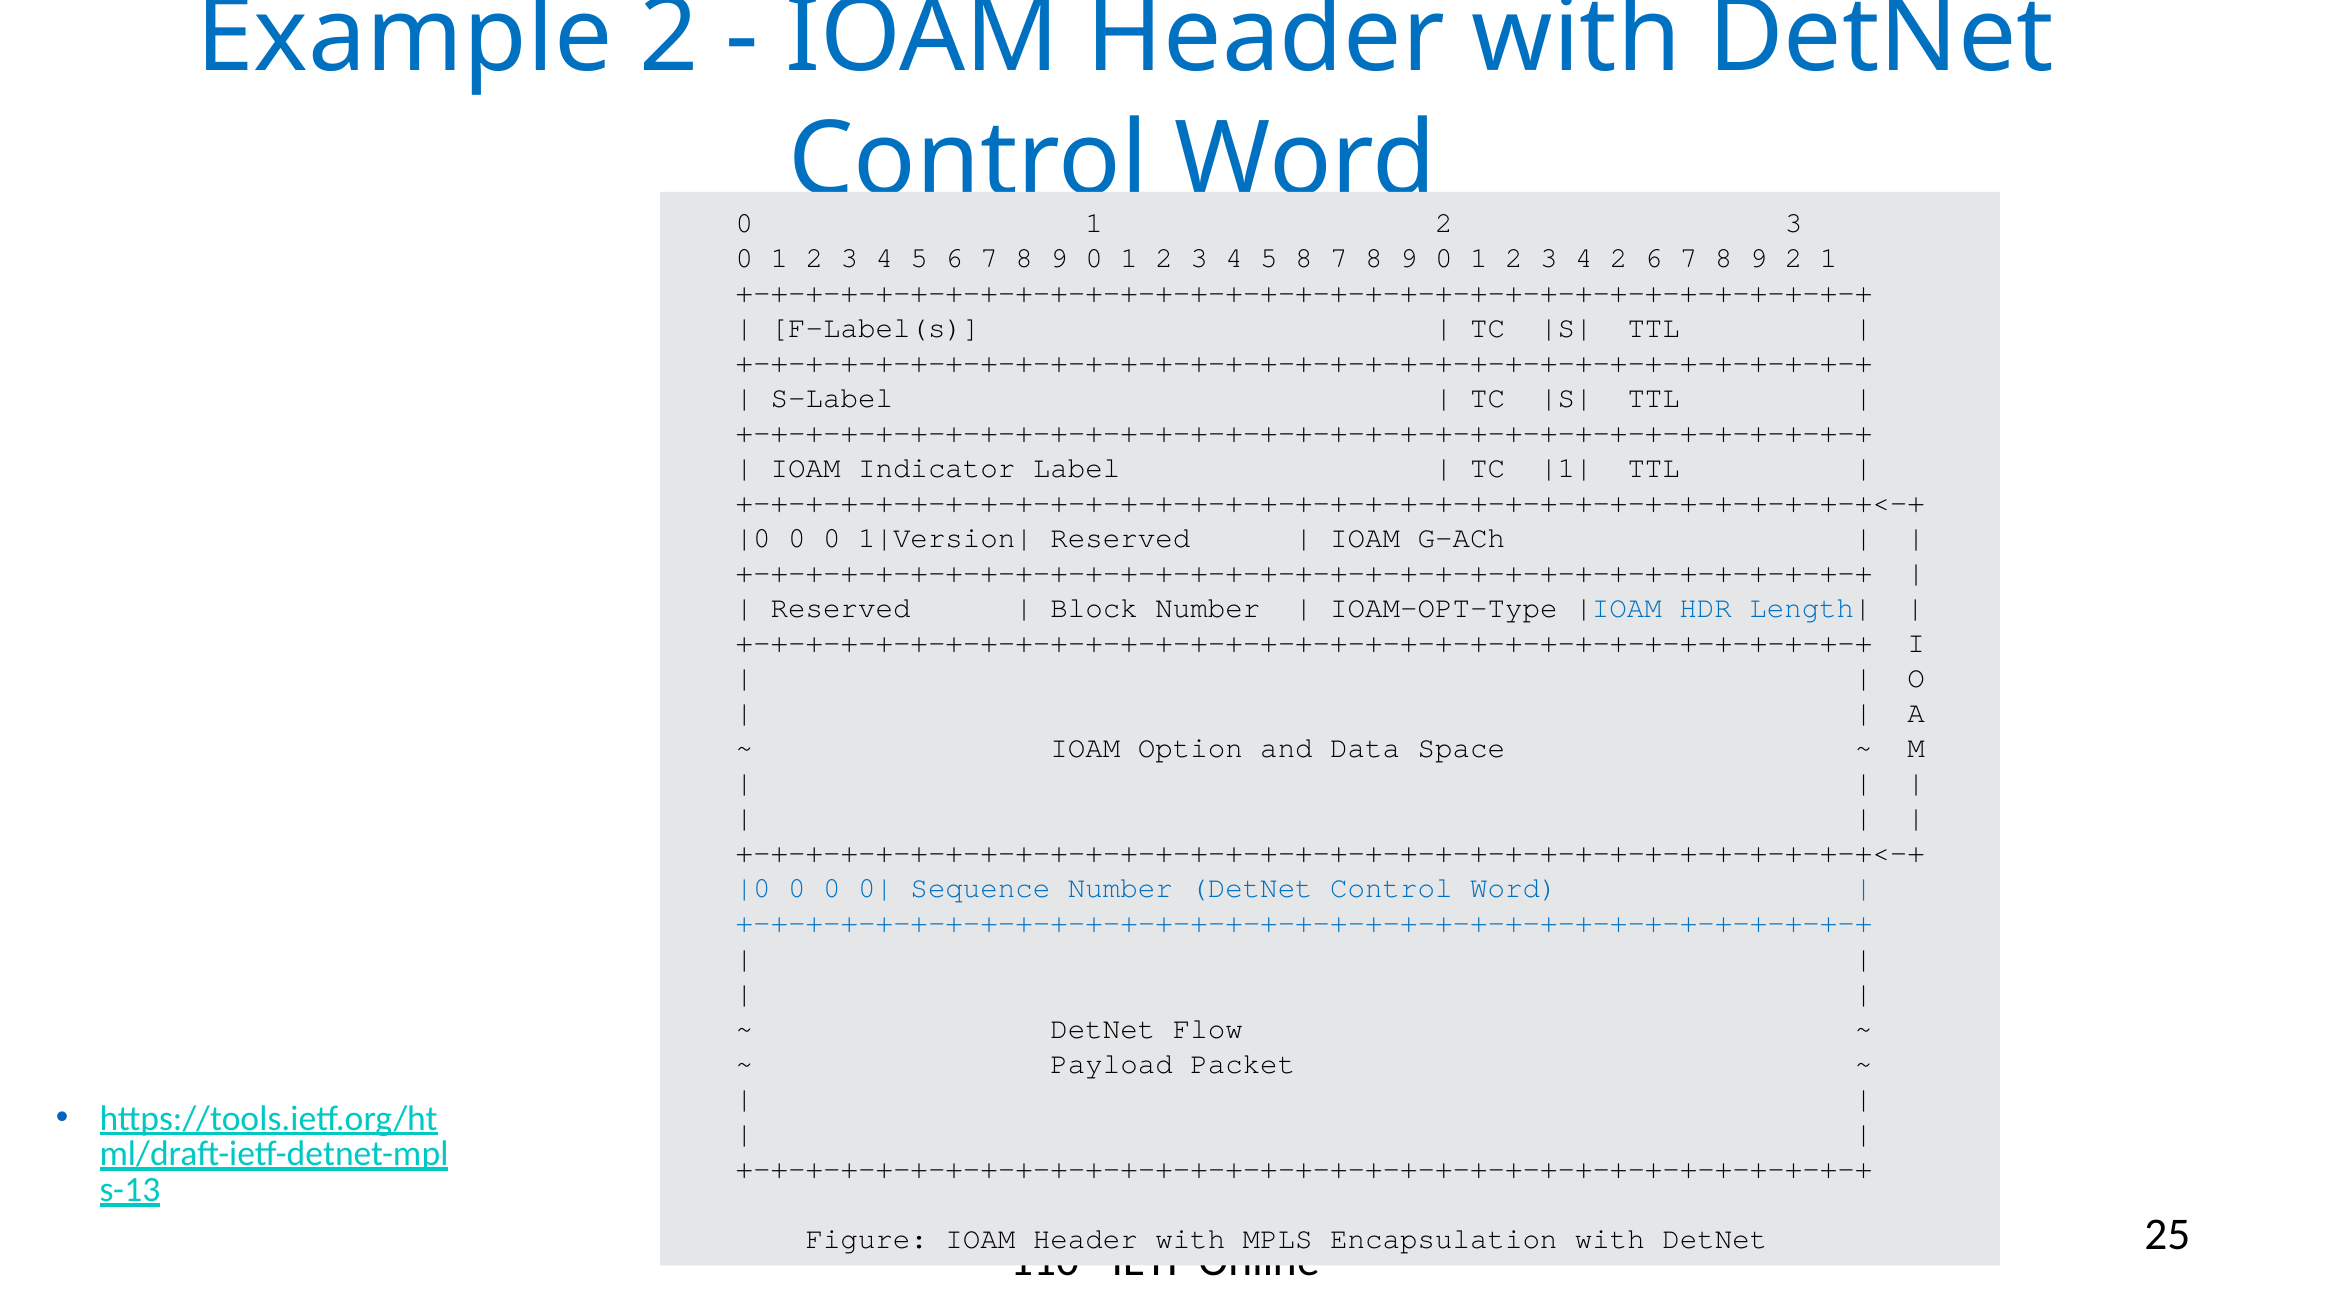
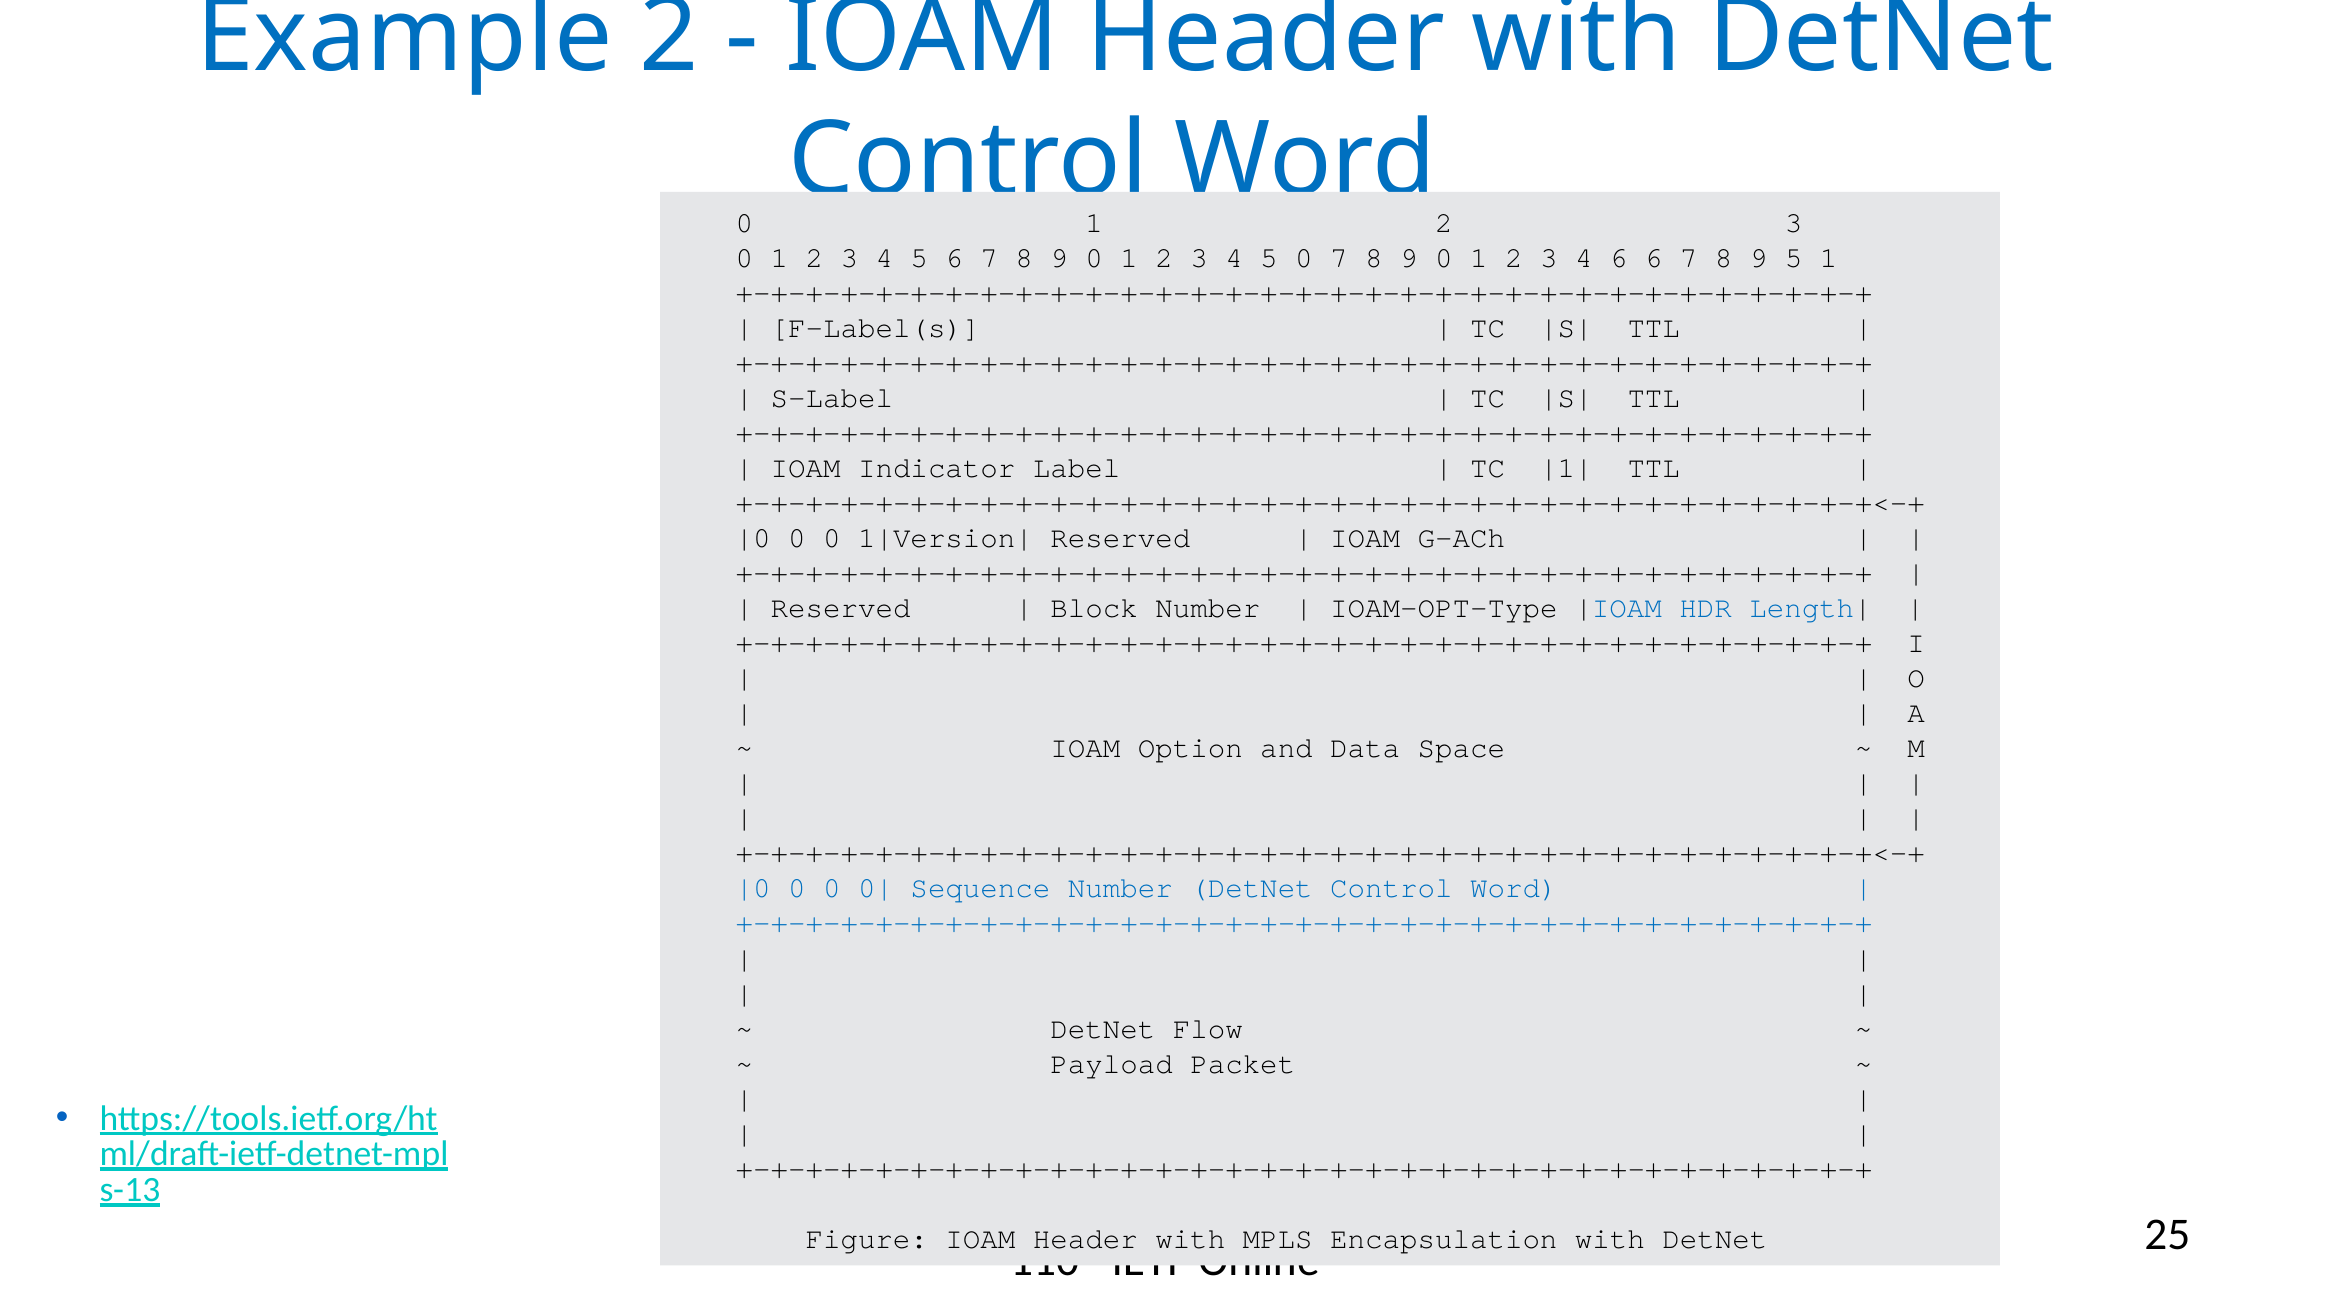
5 8: 8 -> 0
4 2: 2 -> 6
9 2: 2 -> 5
